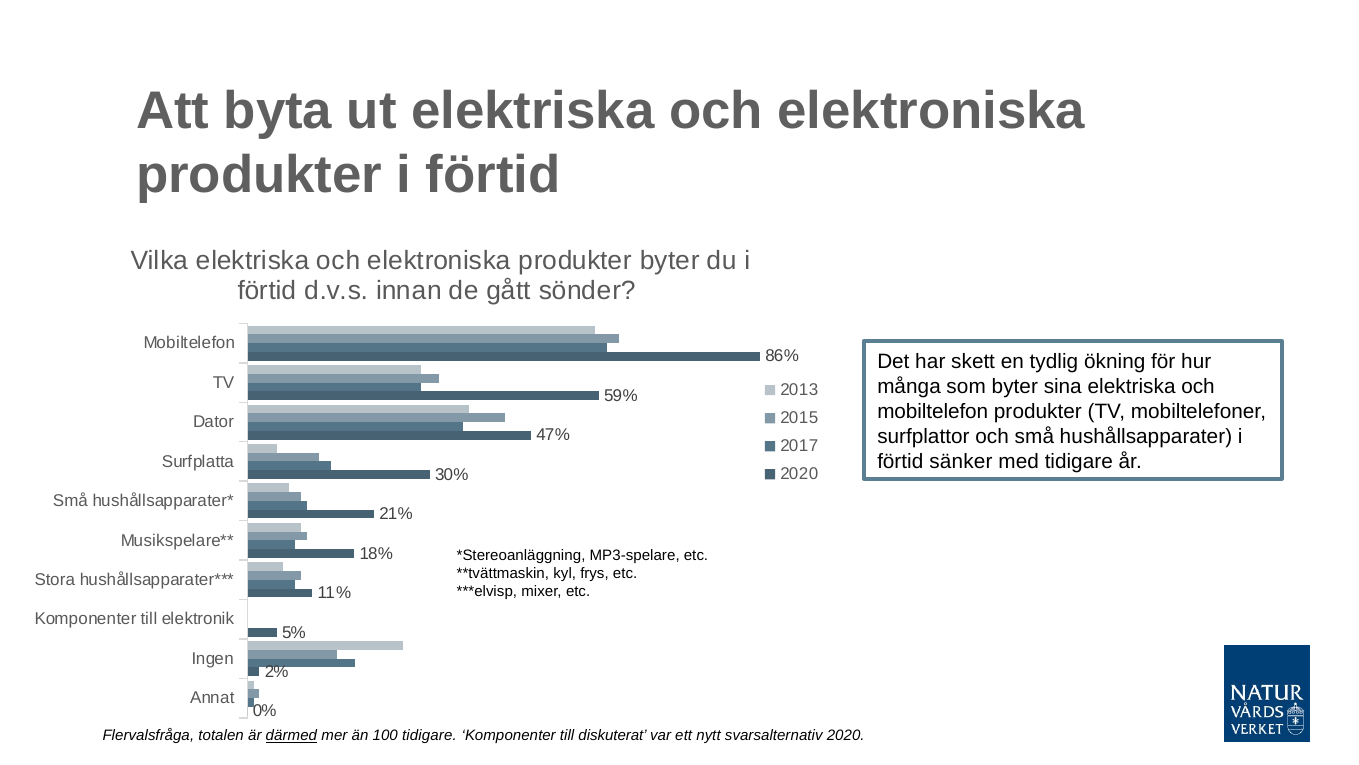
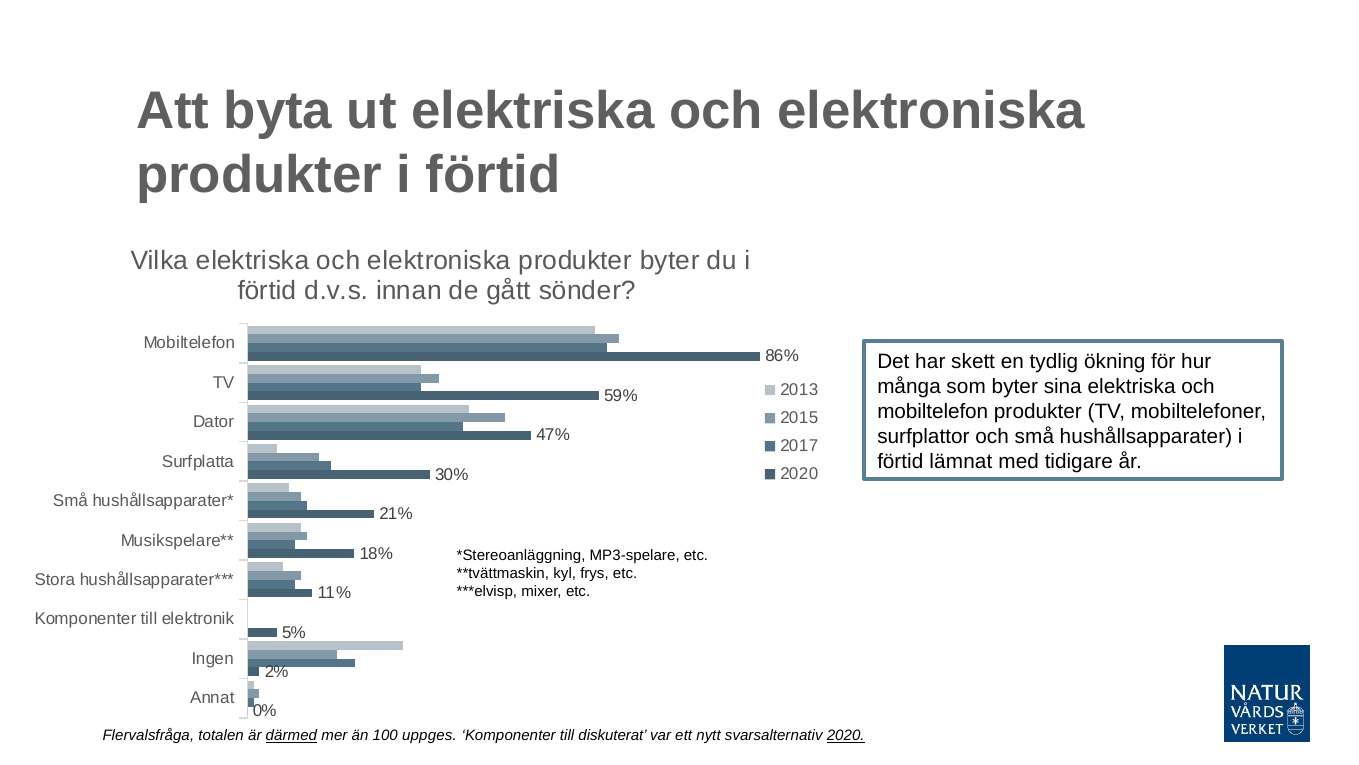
sänker: sänker -> lämnat
100 tidigare: tidigare -> uppges
2020 at (846, 735) underline: none -> present
